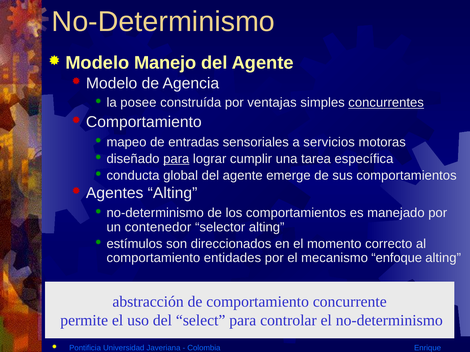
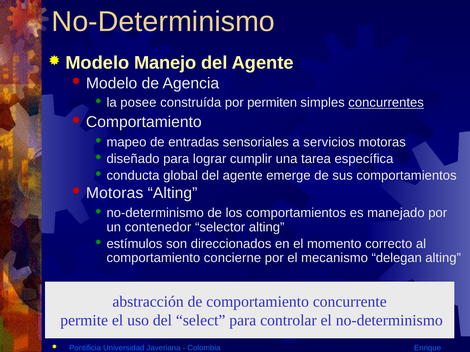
ventajas: ventajas -> permiten
para at (176, 159) underline: present -> none
Agentes at (115, 193): Agentes -> Motoras
entidades: entidades -> concierne
enfoque: enfoque -> delegan
